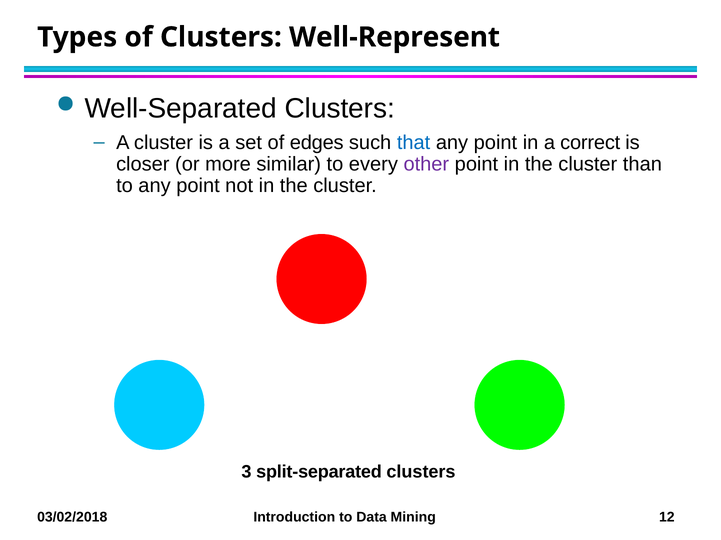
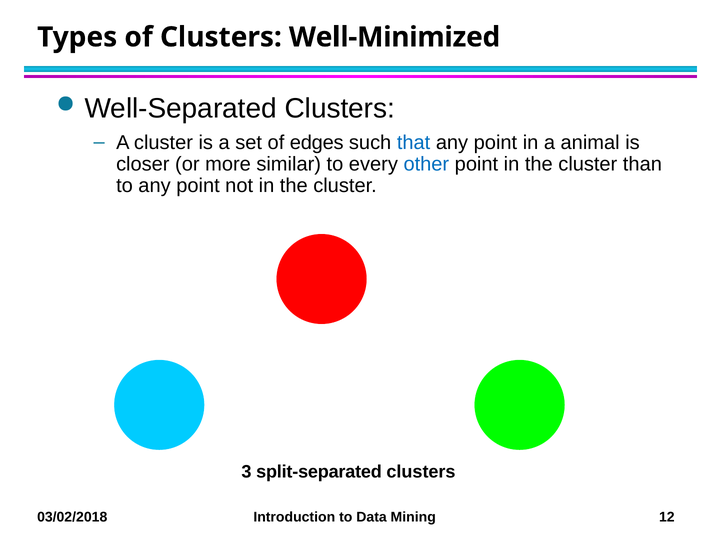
Well-Represent: Well-Represent -> Well-Minimized
correct: correct -> animal
other colour: purple -> blue
